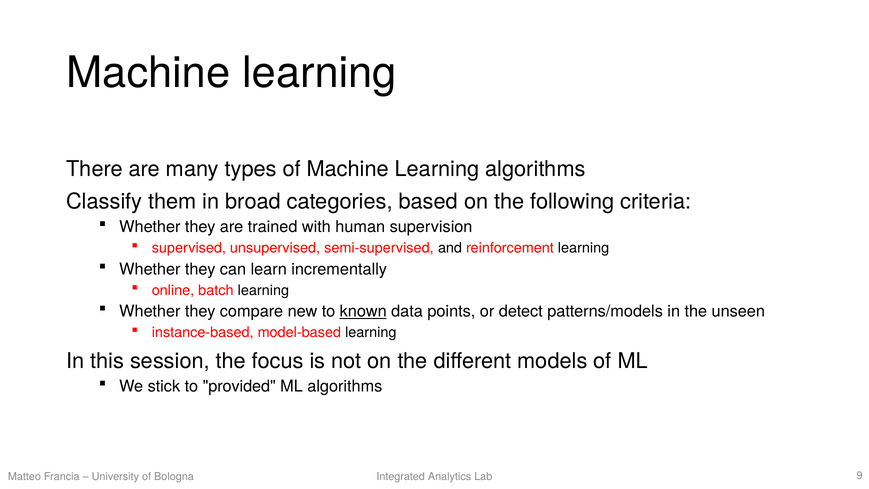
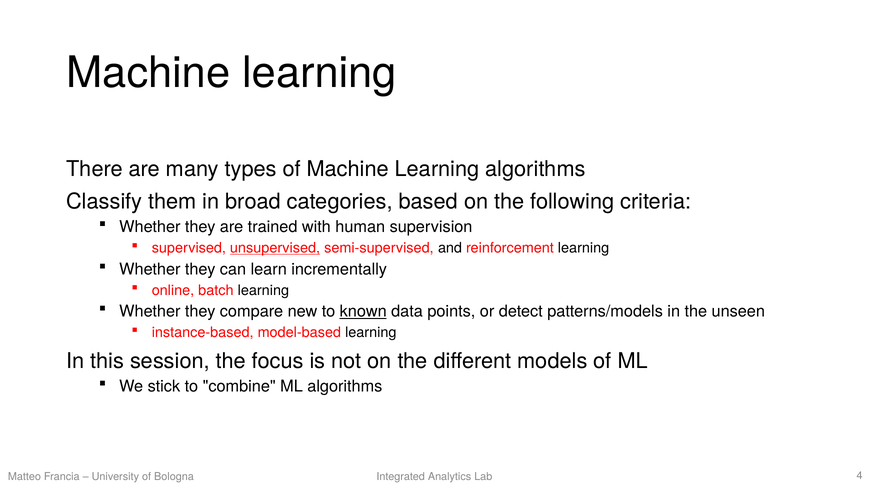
unsupervised underline: none -> present
provided: provided -> combine
9: 9 -> 4
